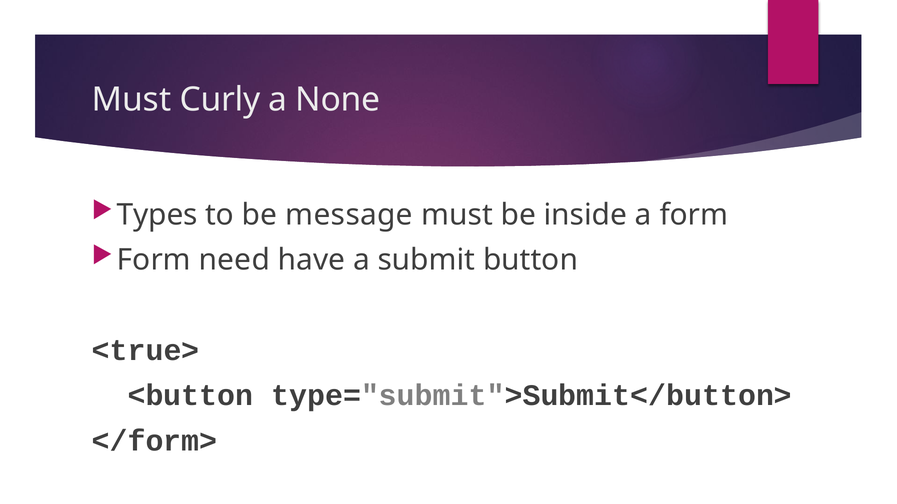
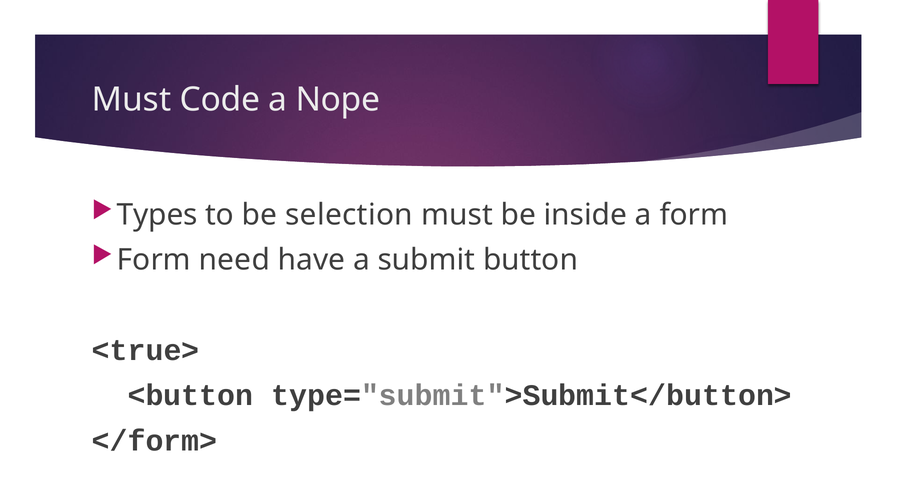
Curly: Curly -> Code
None: None -> Nope
message: message -> selection
